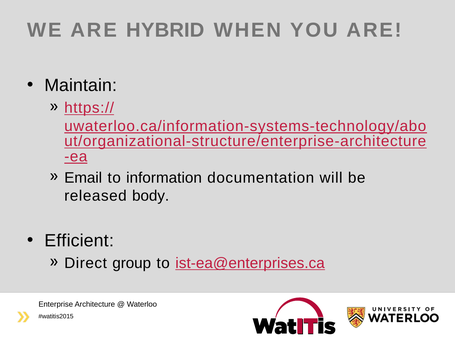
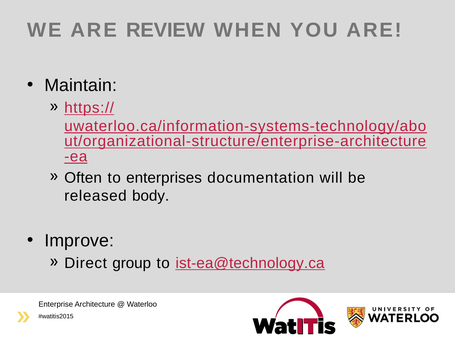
HYBRID: HYBRID -> REVIEW
Email: Email -> Often
information: information -> enterprises
Efficient: Efficient -> Improve
ist-ea@enterprises.ca: ist-ea@enterprises.ca -> ist-ea@technology.ca
